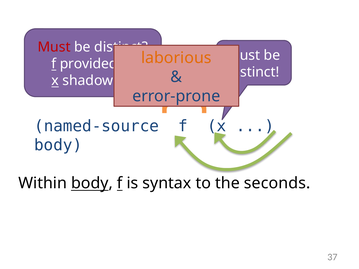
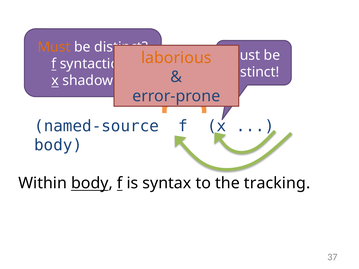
Must at (54, 47) colour: red -> orange
provided: provided -> syntactic
seconds: seconds -> tracking
